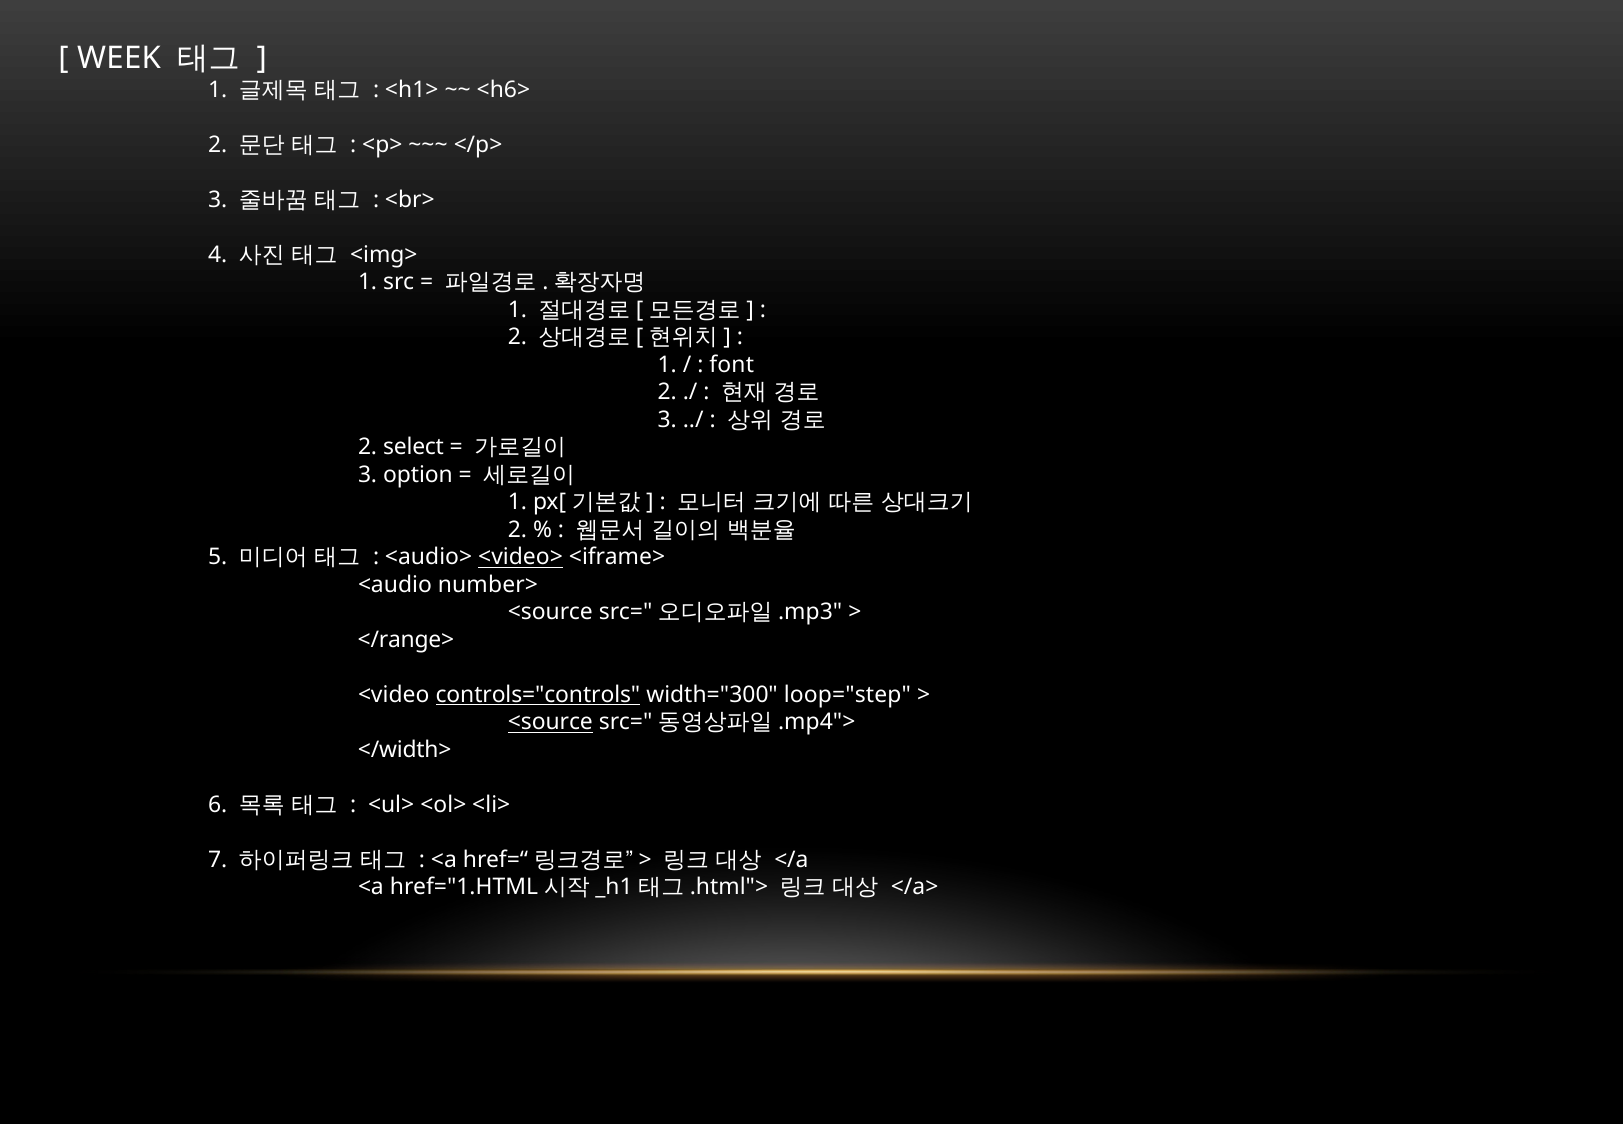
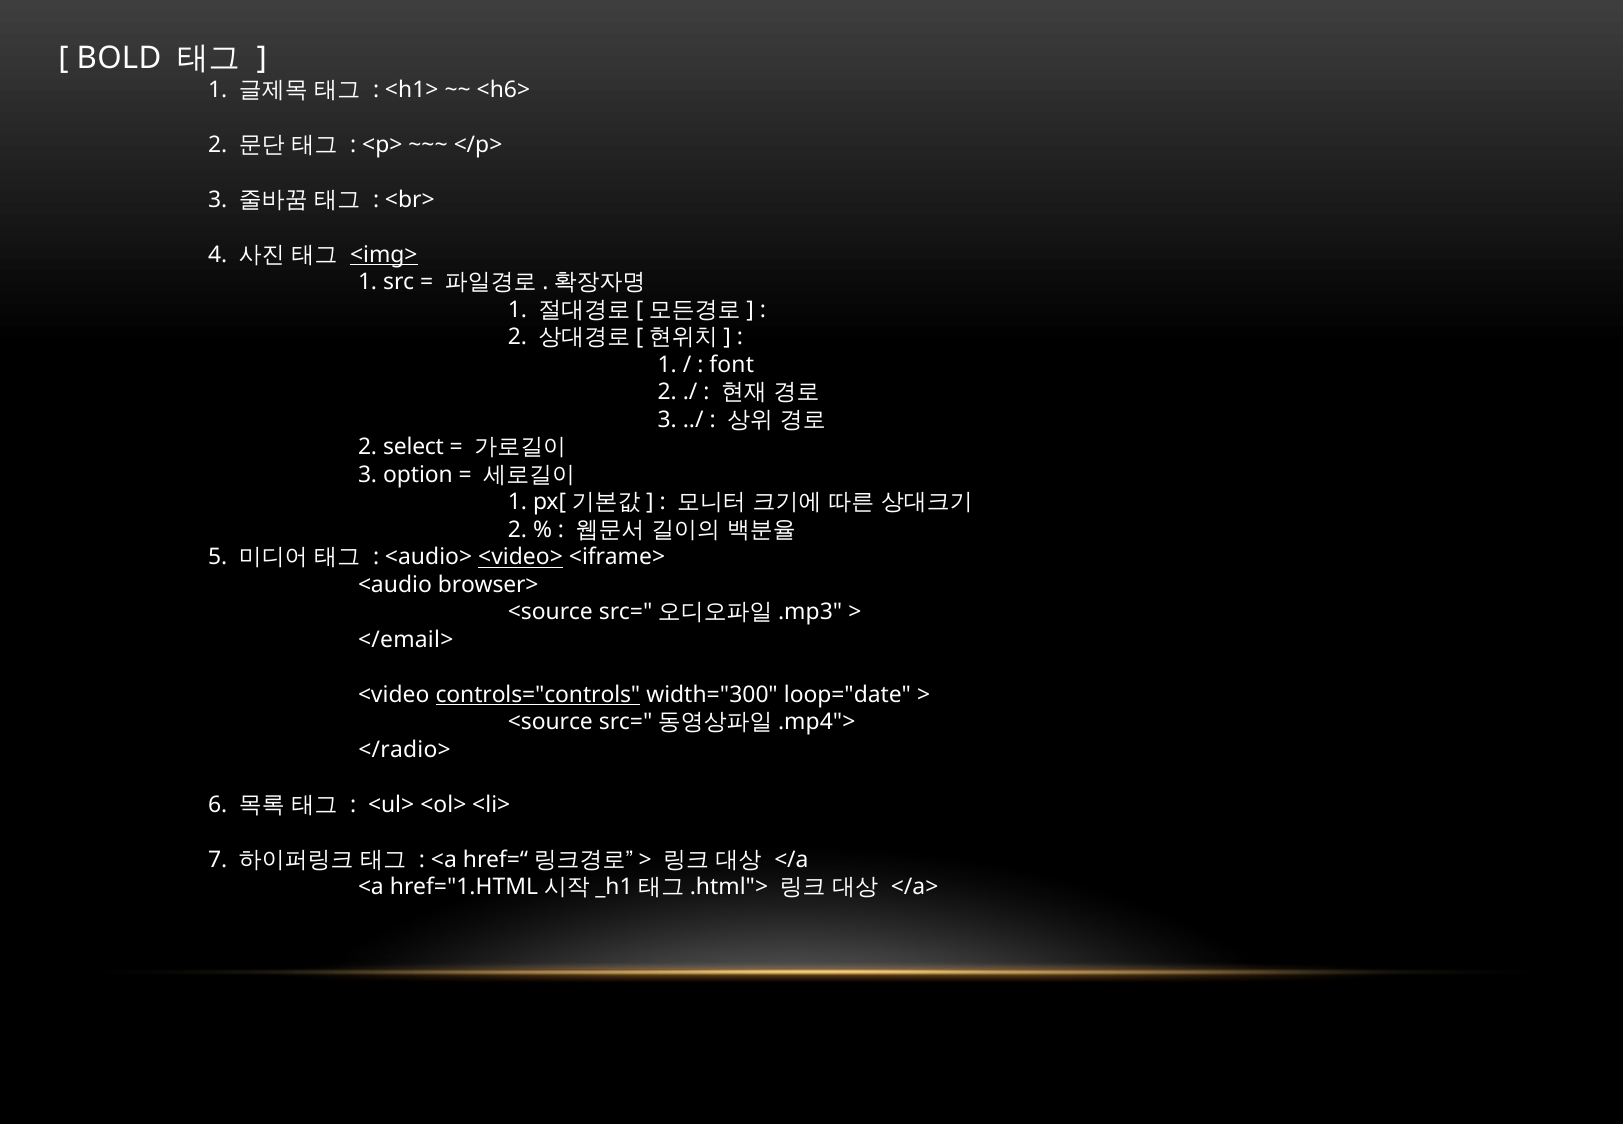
WEEK: WEEK -> BOLD
<img> underline: none -> present
number>: number> -> browser>
</range>: </range> -> </email>
loop="step: loop="step -> loop="date
<source at (550, 722) underline: present -> none
</width>: </width> -> </radio>
